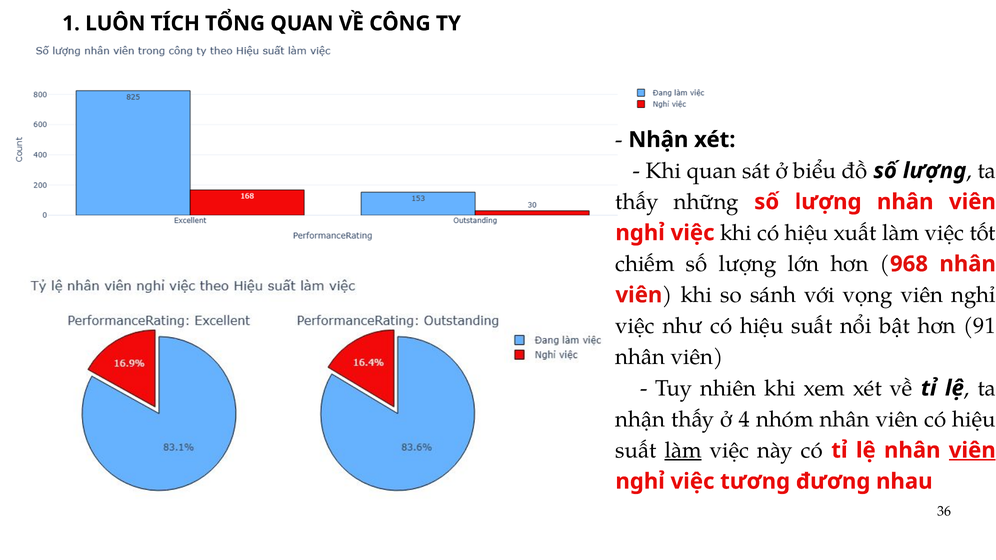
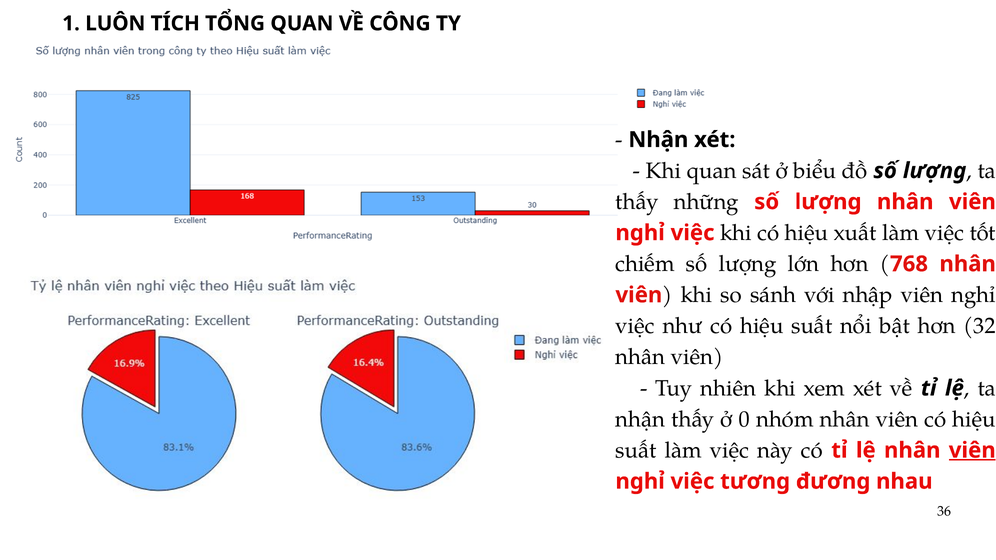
968: 968 -> 768
vọng: vọng -> nhập
91: 91 -> 32
4: 4 -> 0
làm at (683, 451) underline: present -> none
